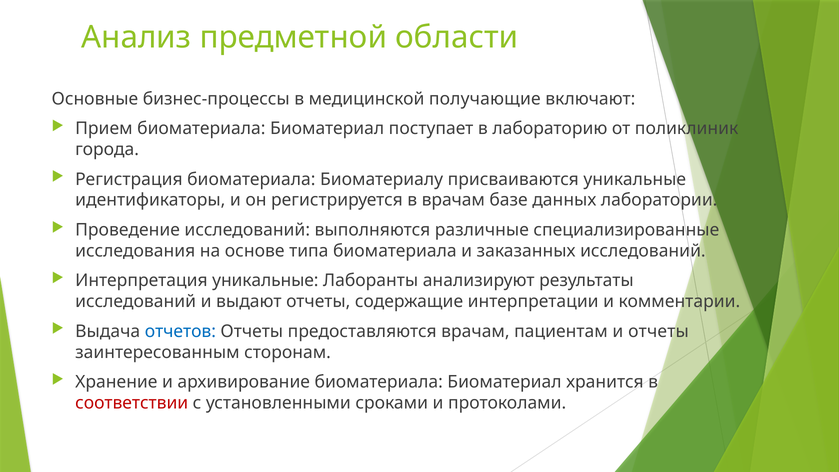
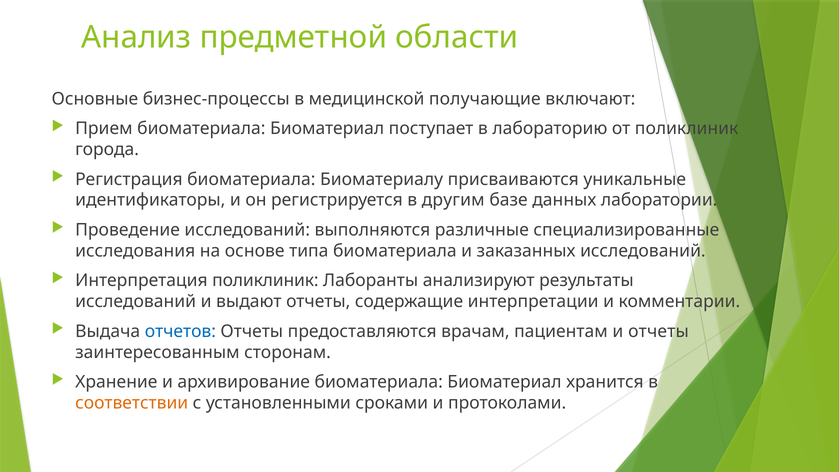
в врачам: врачам -> другим
Интерпретация уникальные: уникальные -> поликлиник
соответствии colour: red -> orange
